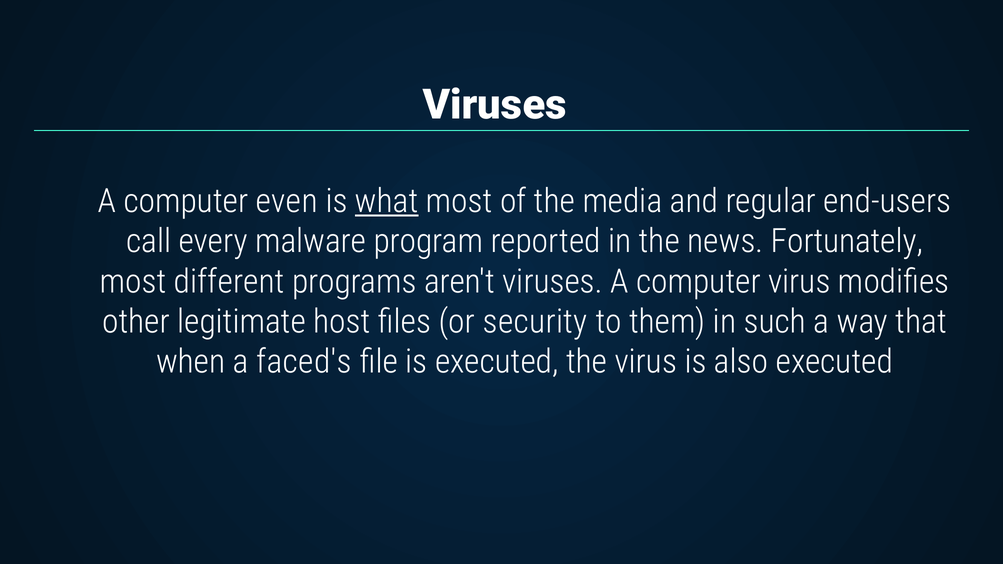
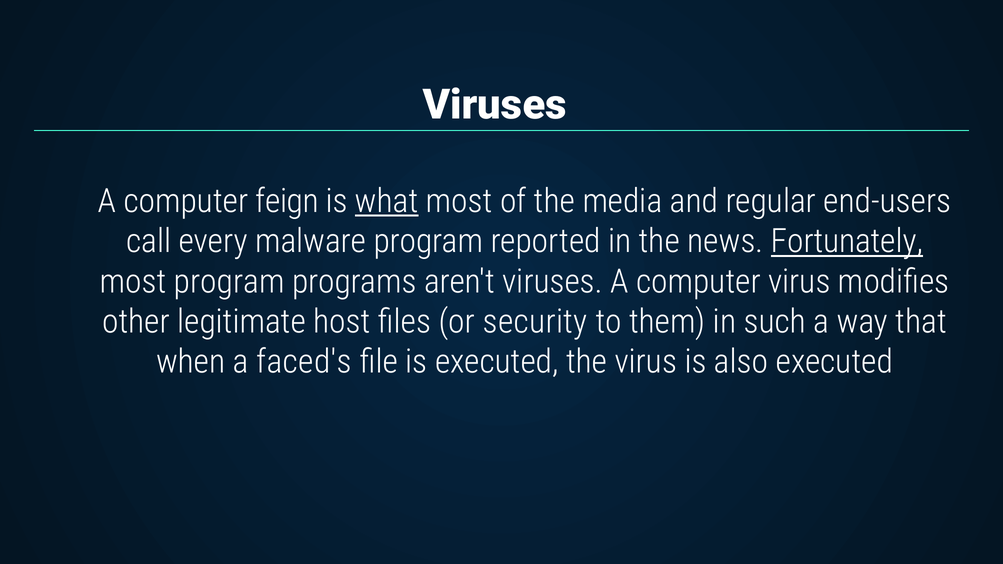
even: even -> feign
Fortunately underline: none -> present
most different: different -> program
